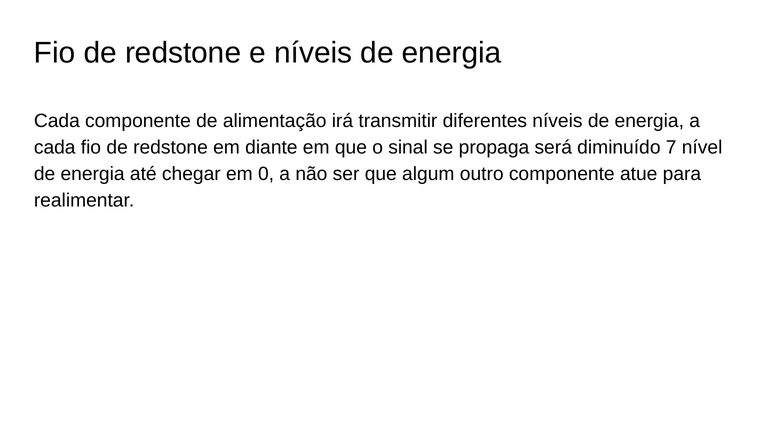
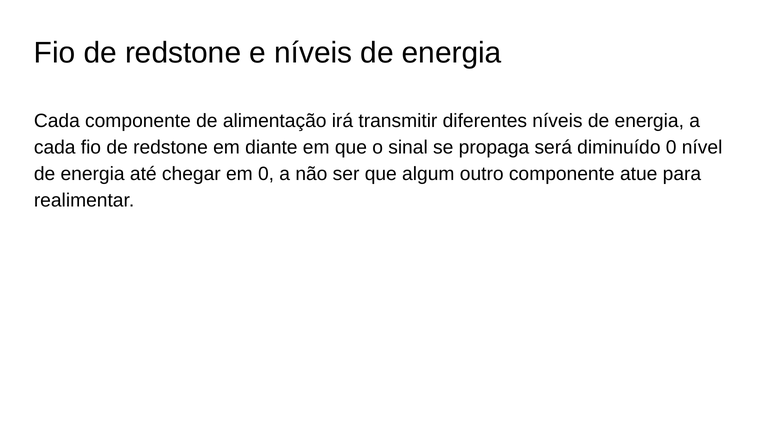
diminuído 7: 7 -> 0
